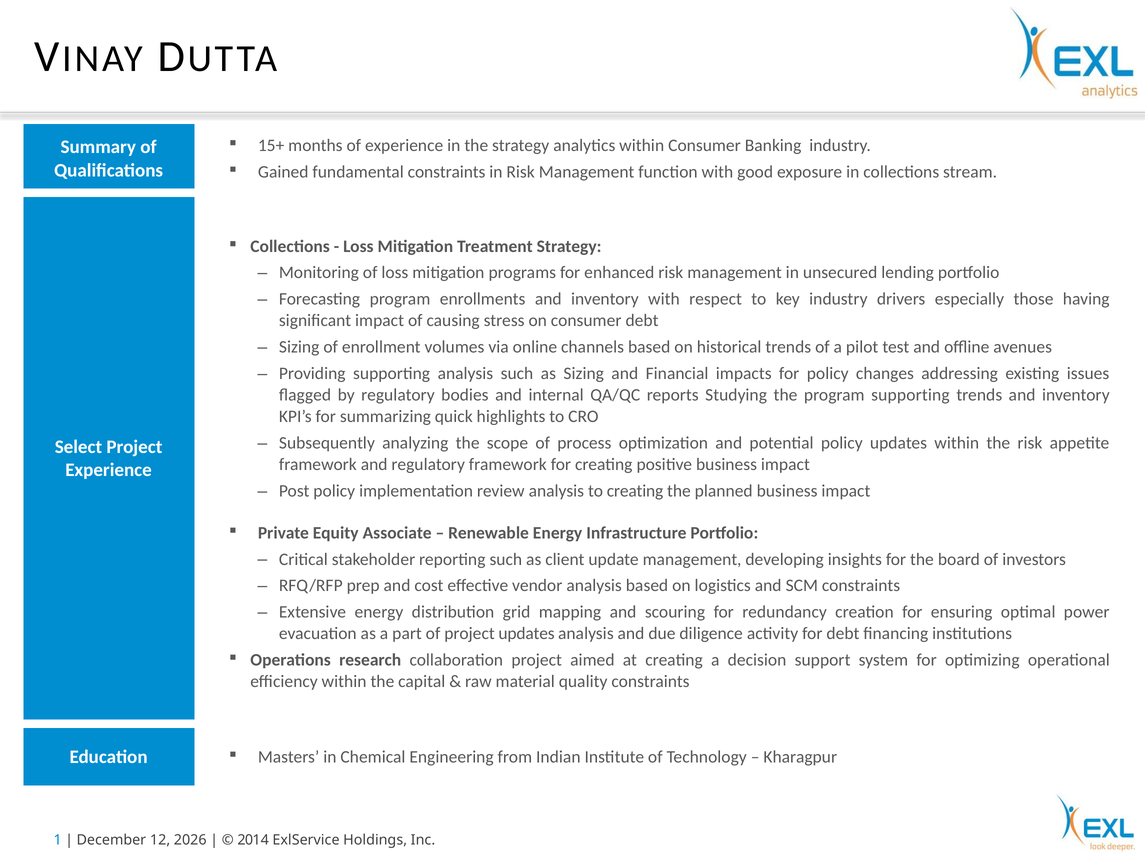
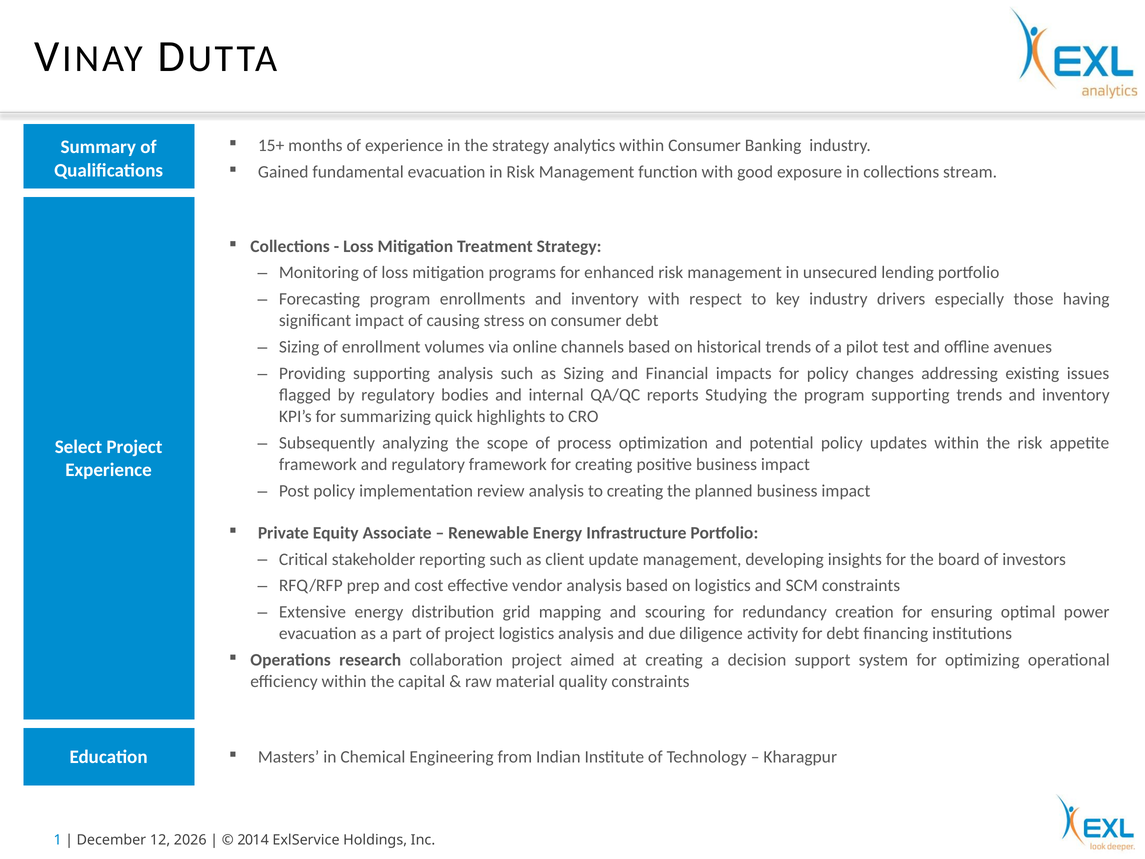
fundamental constraints: constraints -> evacuation
project updates: updates -> logistics
